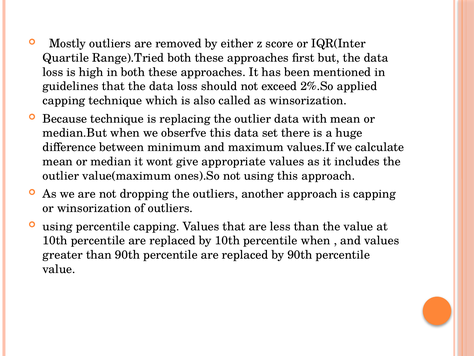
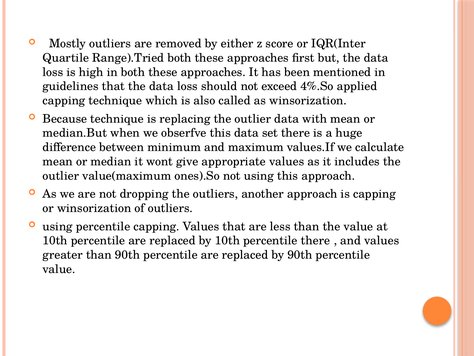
2%.So: 2%.So -> 4%.So
percentile when: when -> there
